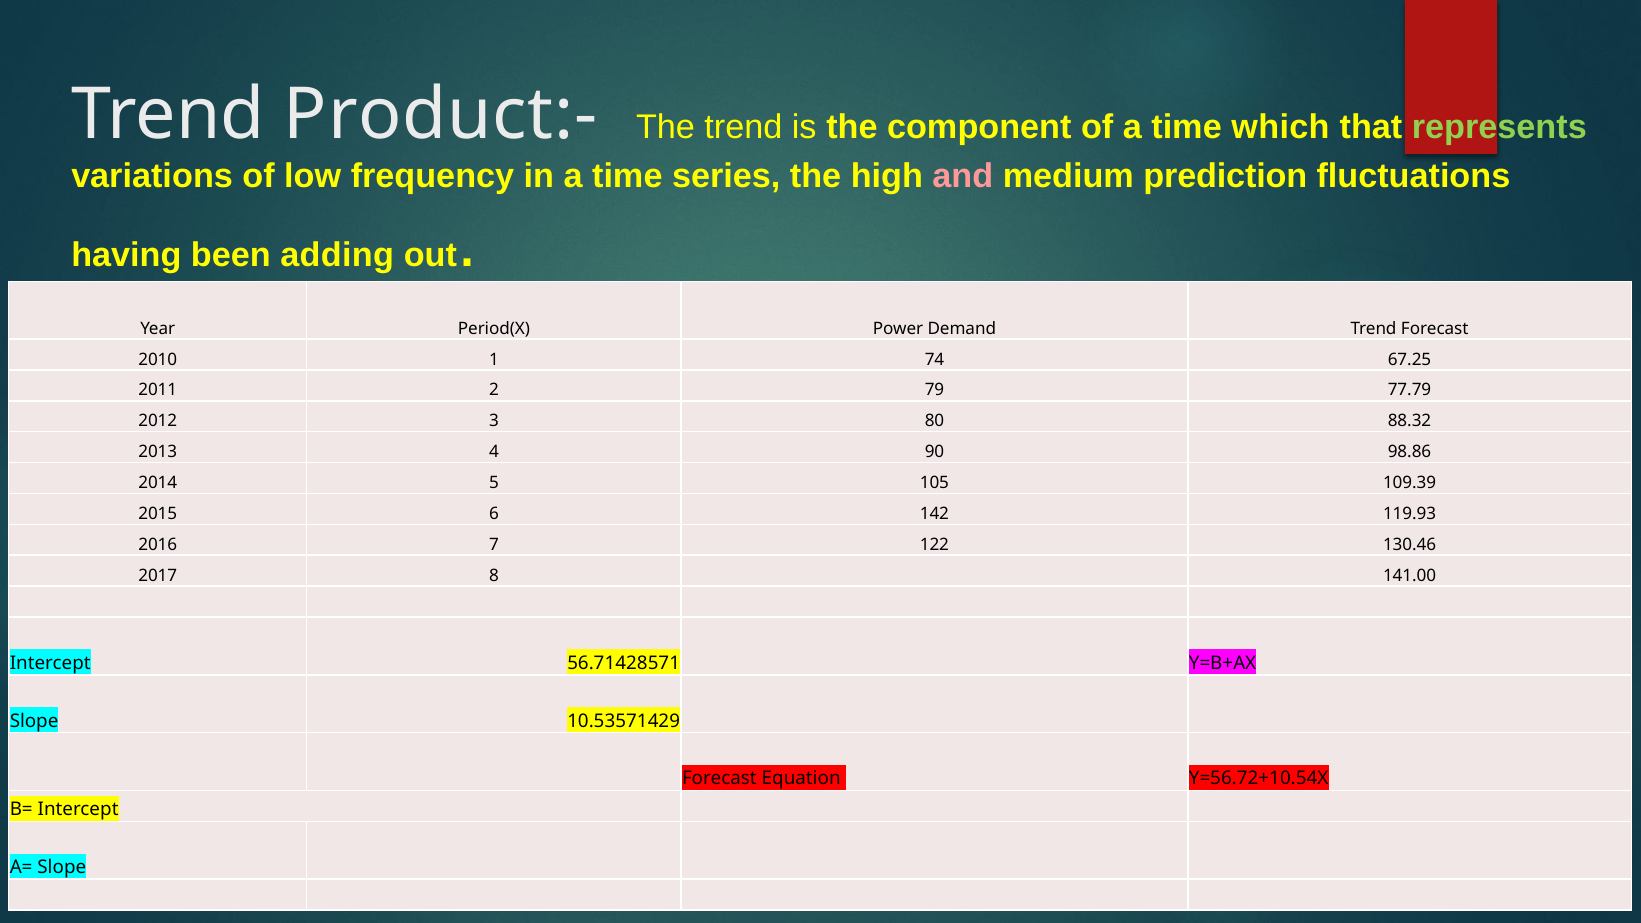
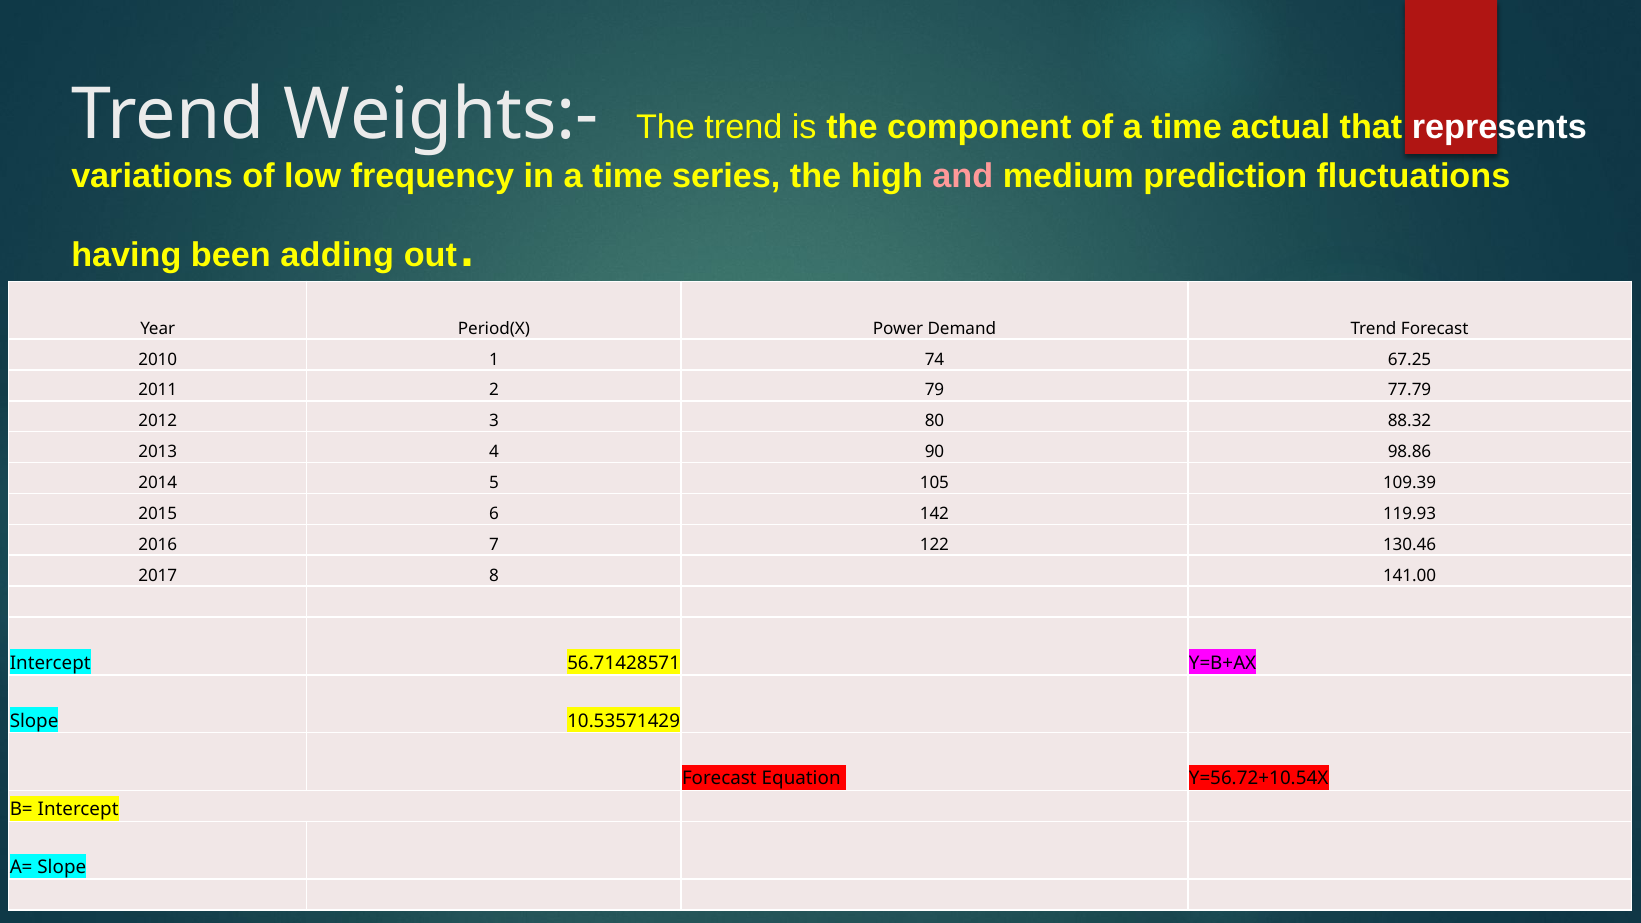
Product:-: Product:- -> Weights:-
which: which -> actual
represents colour: light green -> white
